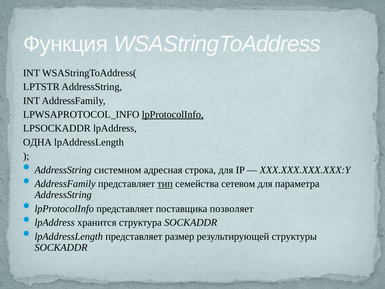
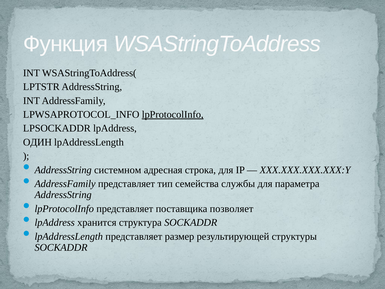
ОДНА: ОДНА -> ОДИН
тип underline: present -> none
сетевом: сетевом -> службы
